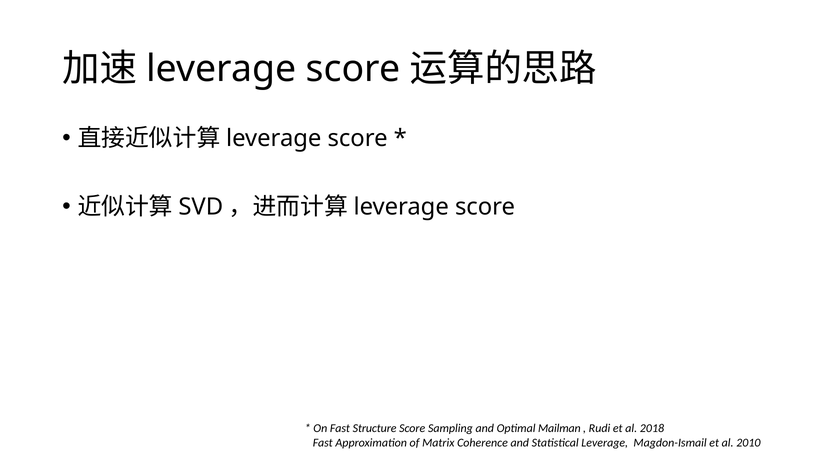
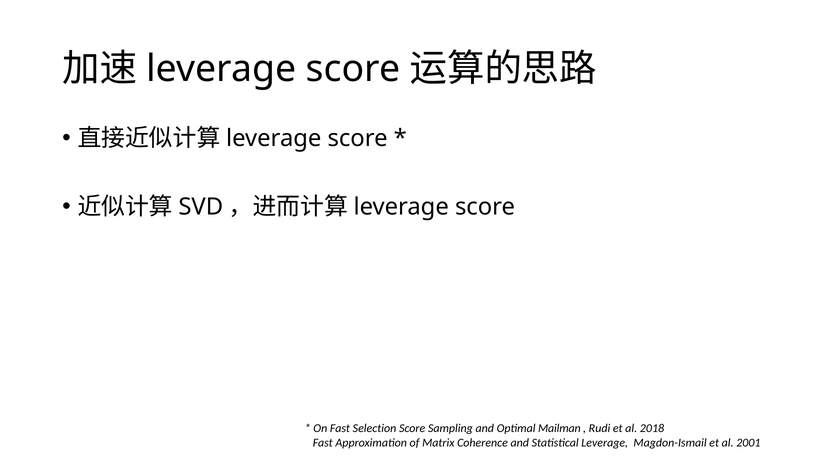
Structure: Structure -> Selection
2010: 2010 -> 2001
